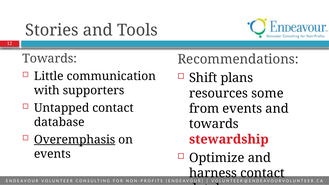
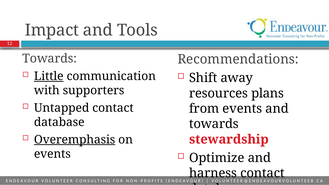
Stories: Stories -> Impact
Little underline: none -> present
plans: plans -> away
some: some -> plans
